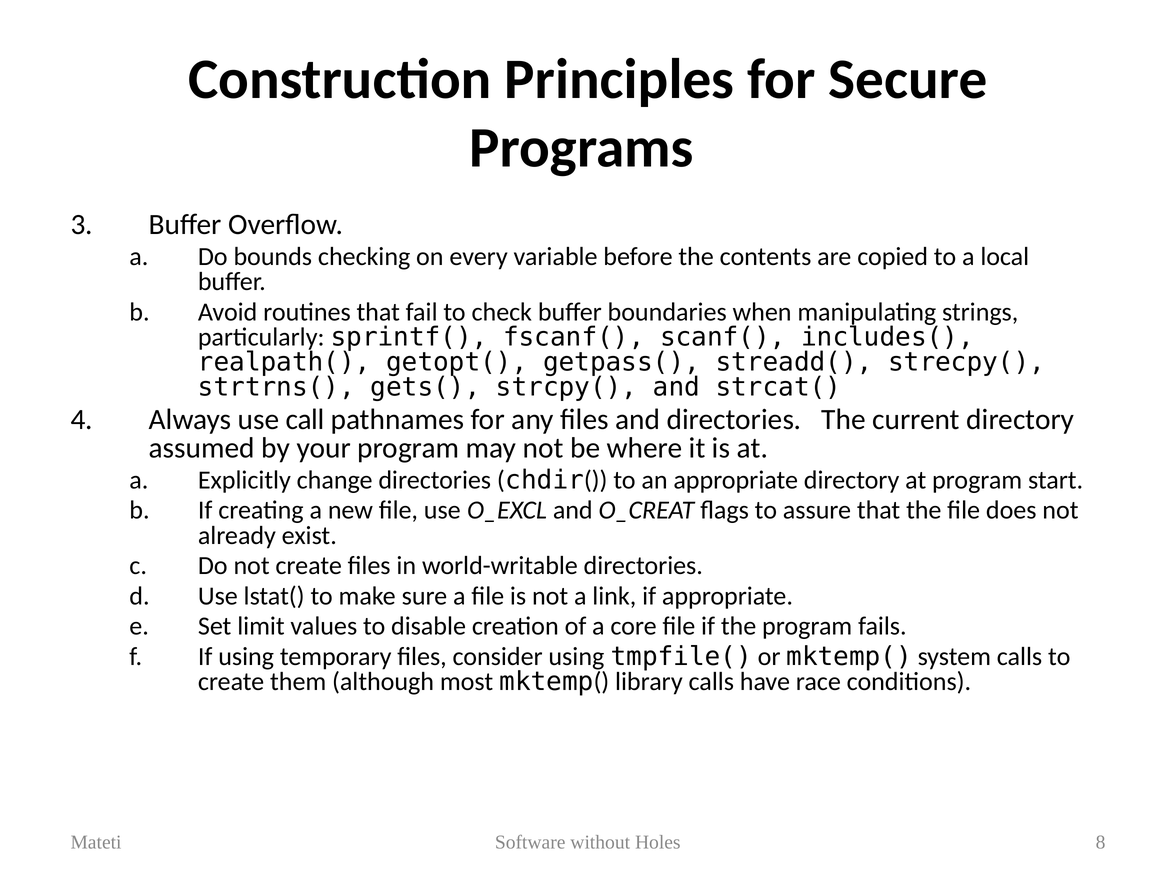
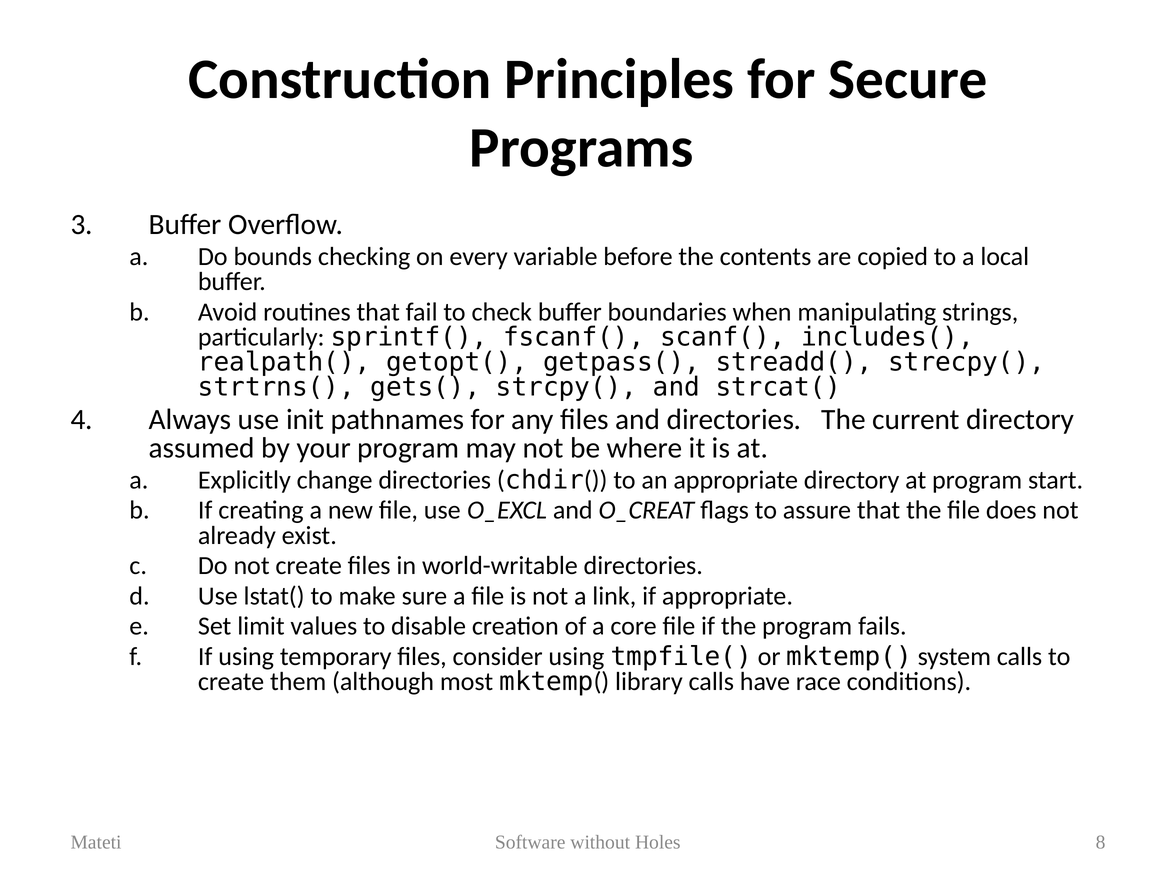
call: call -> init
